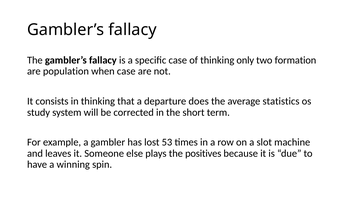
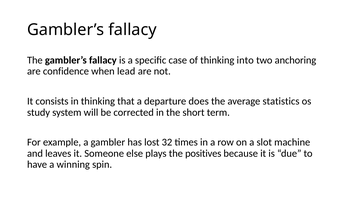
only: only -> into
formation: formation -> anchoring
population: population -> confidence
when case: case -> lead
53: 53 -> 32
